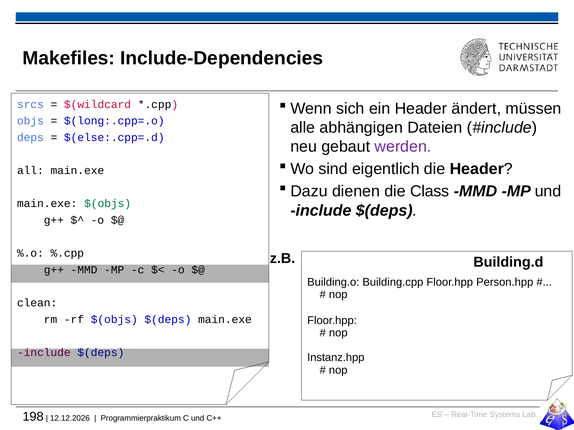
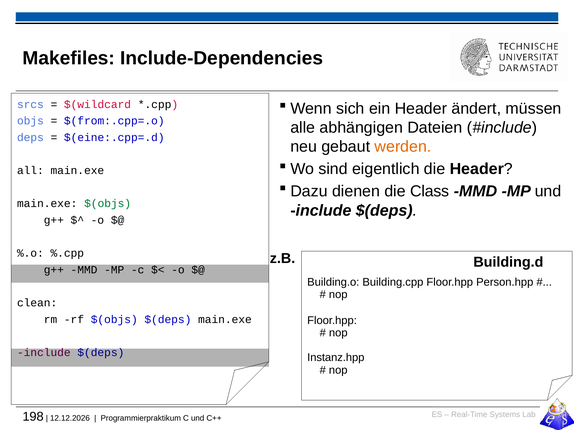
$(long:.cpp=.o: $(long:.cpp=.o -> $(from:.cpp=.o
$(else:.cpp=.d: $(else:.cpp=.d -> $(eine:.cpp=.d
werden colour: purple -> orange
